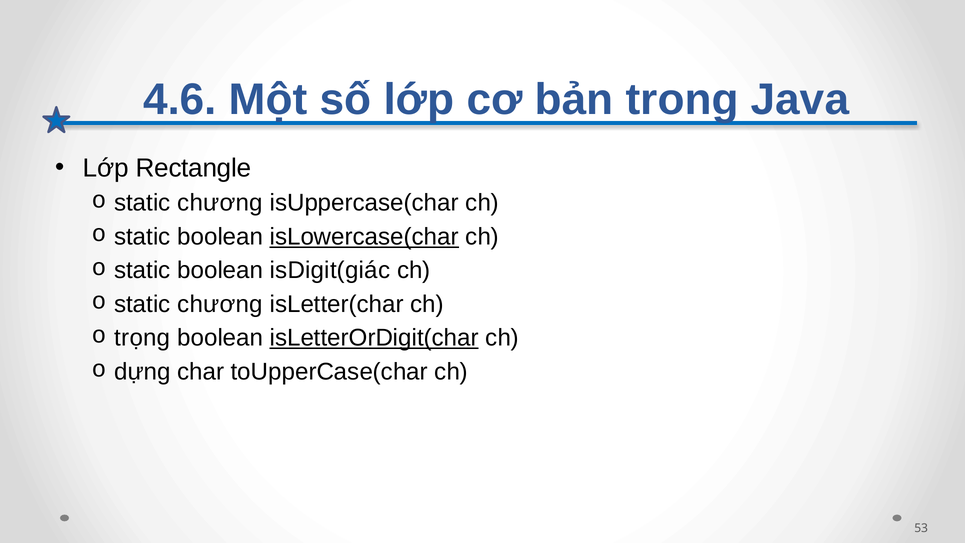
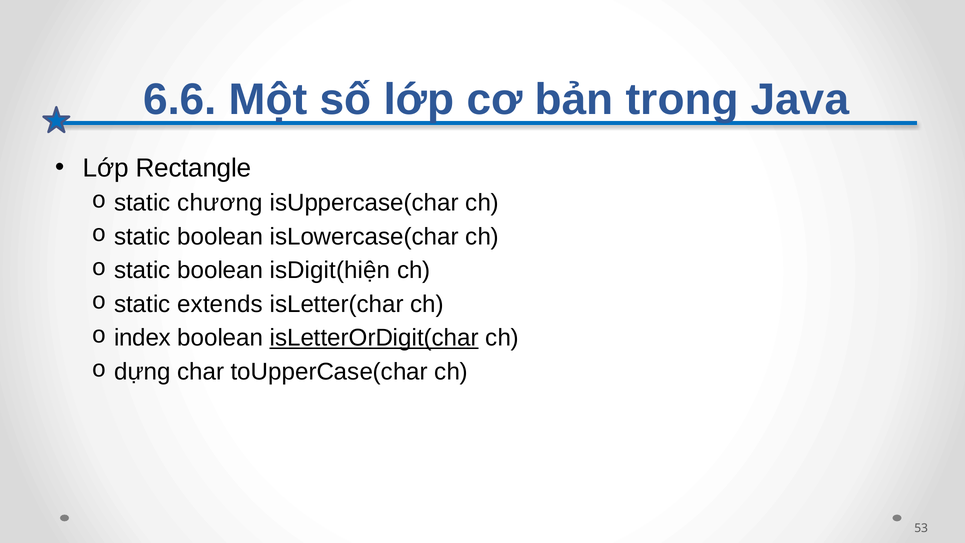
4.6: 4.6 -> 6.6
isLowercase(char underline: present -> none
isDigit(giác: isDigit(giác -> isDigit(hiện
chương at (220, 304): chương -> extends
trọng: trọng -> index
